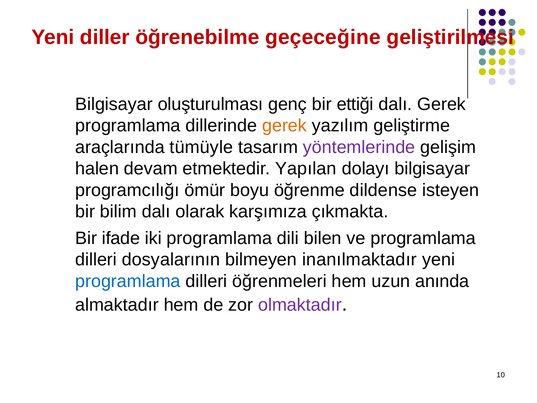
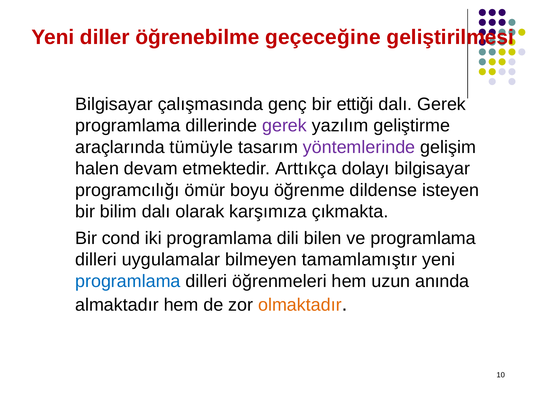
oluşturulması: oluşturulması -> çalışmasında
gerek at (284, 126) colour: orange -> purple
Yapılan: Yapılan -> Arttıkça
ifade: ifade -> cond
dosyalarının: dosyalarının -> uygulamalar
inanılmaktadır: inanılmaktadır -> tamamlamıştır
olmaktadır colour: purple -> orange
